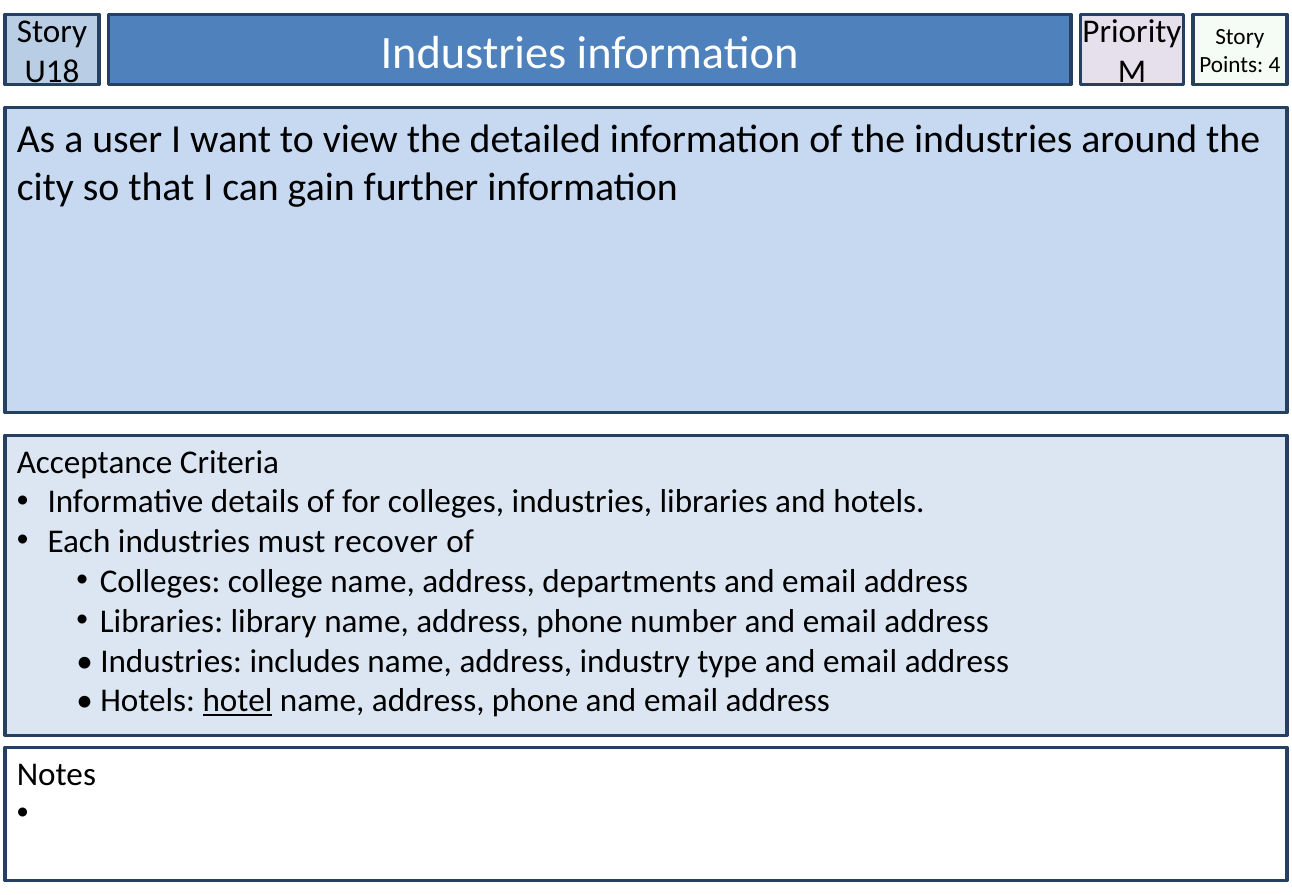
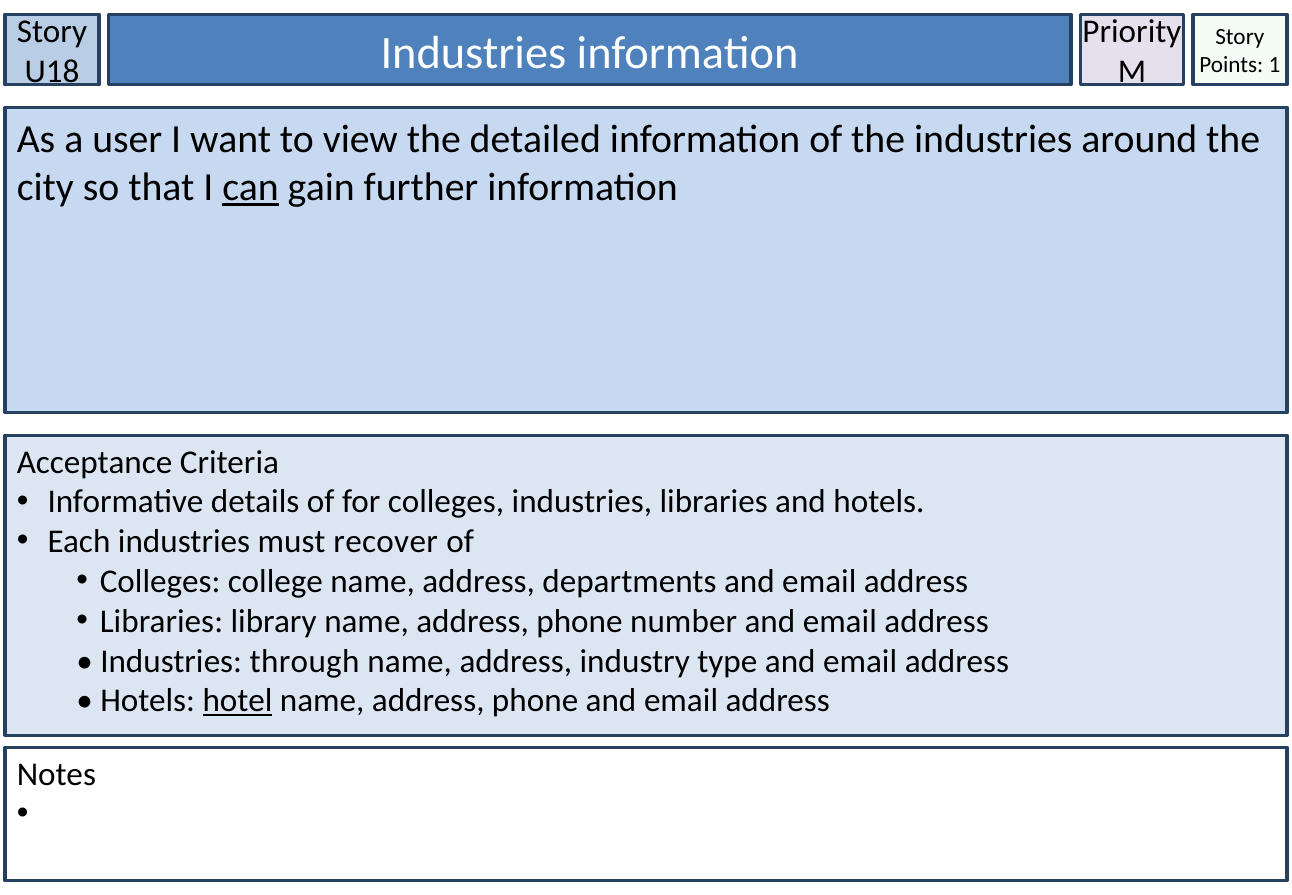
4: 4 -> 1
can underline: none -> present
includes: includes -> through
